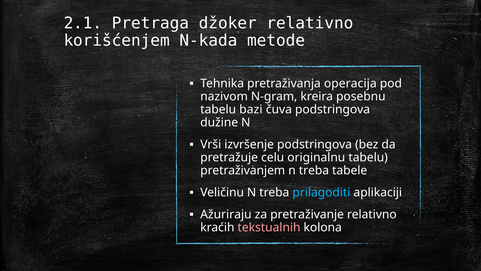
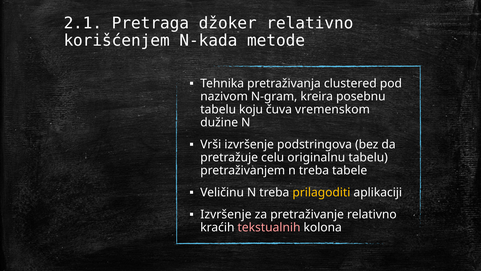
operacija: operacija -> clustered
bazi: bazi -> koju
čuva podstringova: podstringova -> vremenskom
prilagoditi colour: light blue -> yellow
Ažuriraju at (226, 214): Ažuriraju -> Izvršenje
